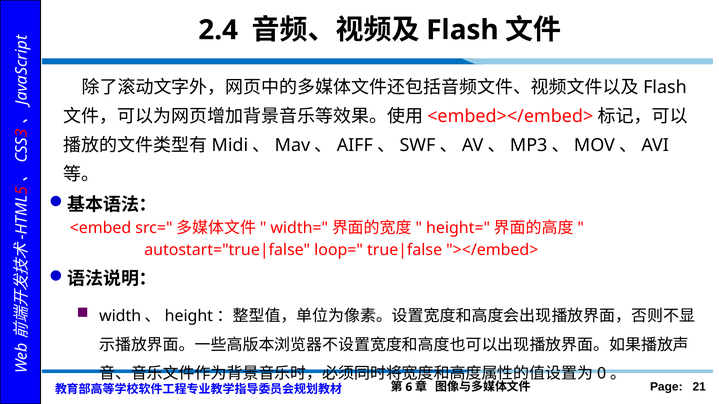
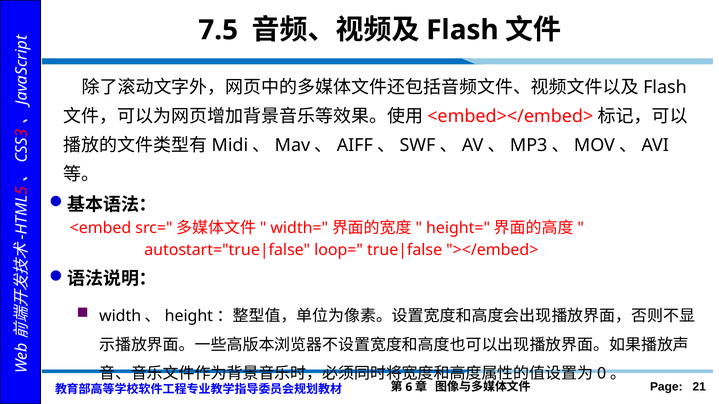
2.4: 2.4 -> 7.5
